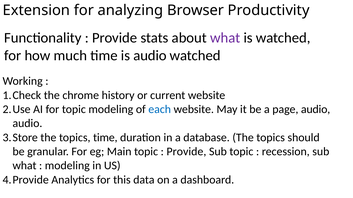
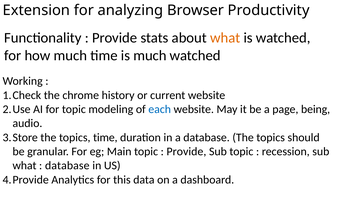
what at (225, 38) colour: purple -> orange
is audio: audio -> much
page audio: audio -> being
modeling at (67, 166): modeling -> database
